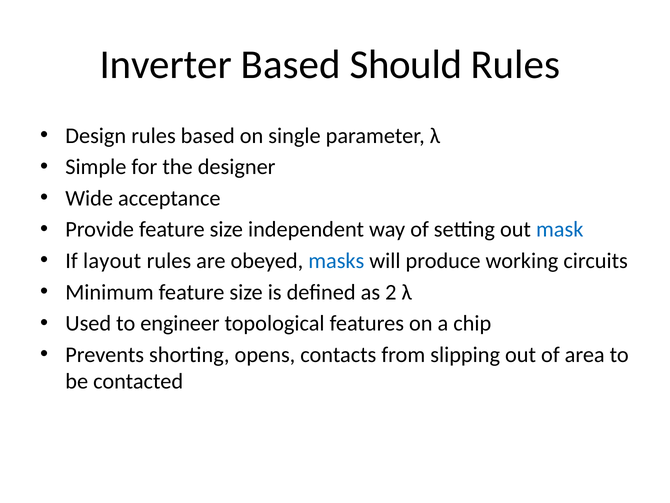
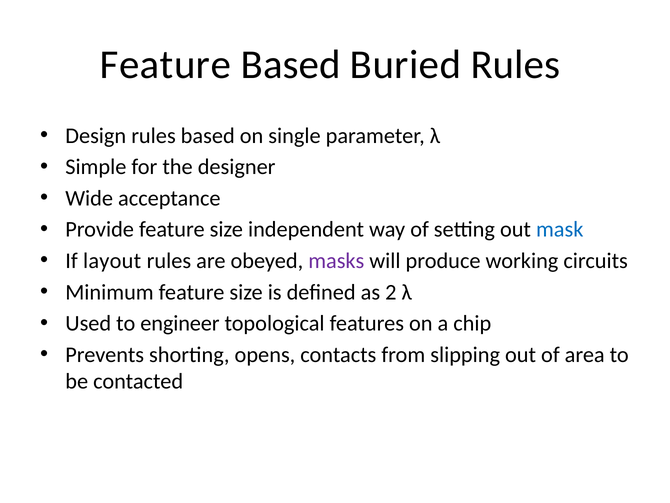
Inverter at (166, 65): Inverter -> Feature
Should: Should -> Buried
masks colour: blue -> purple
